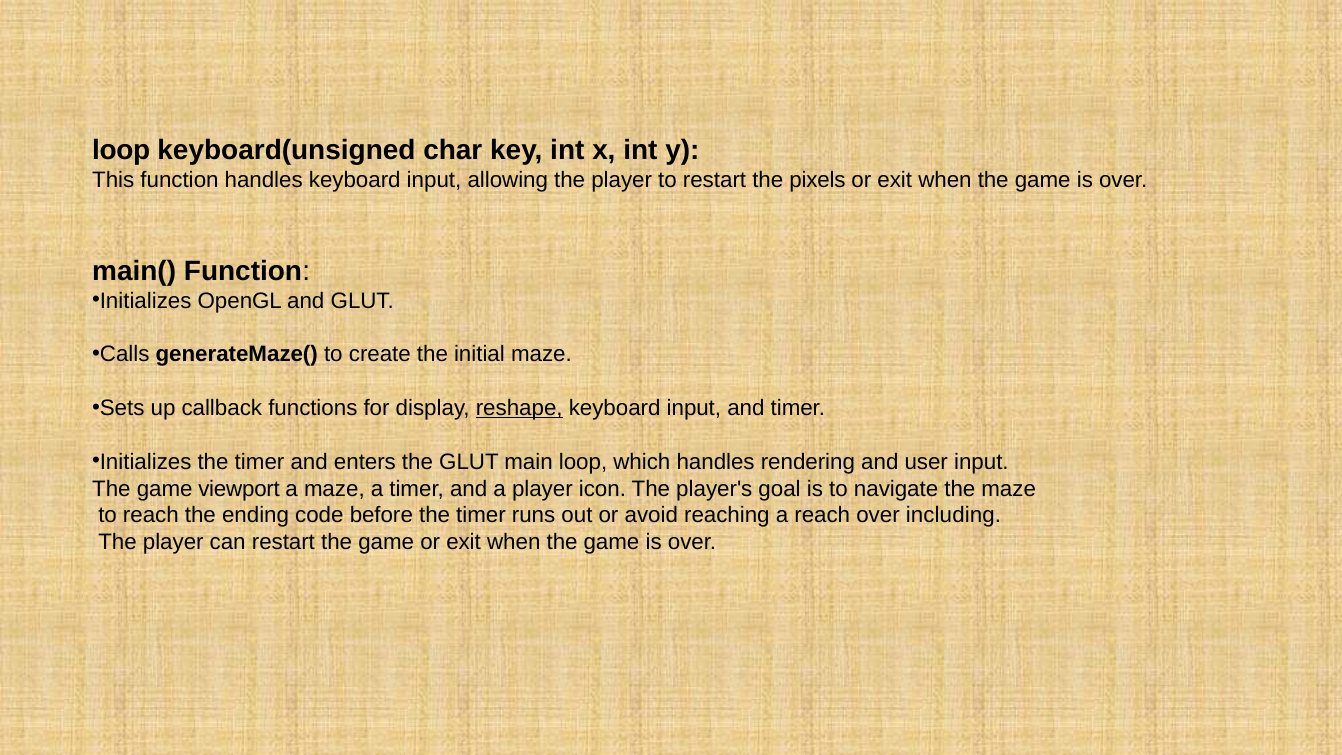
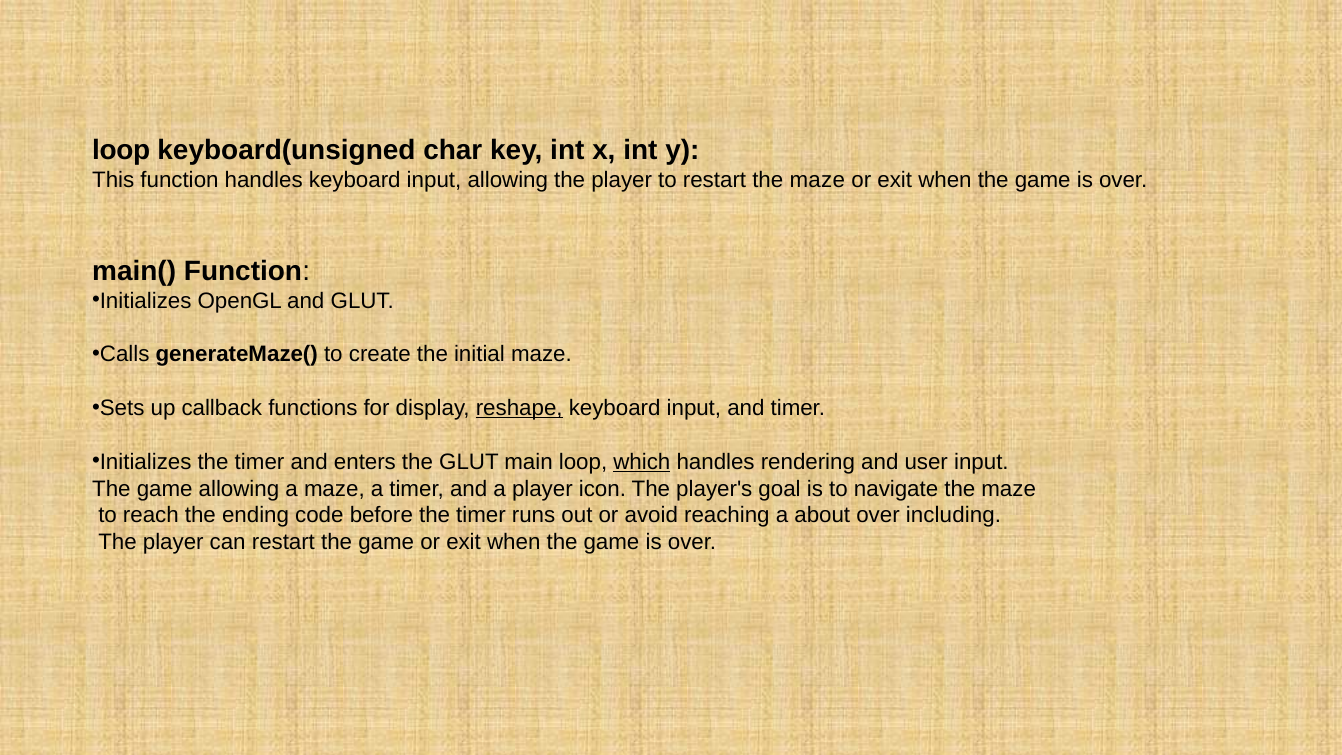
restart the pixels: pixels -> maze
which underline: none -> present
game viewport: viewport -> allowing
a reach: reach -> about
